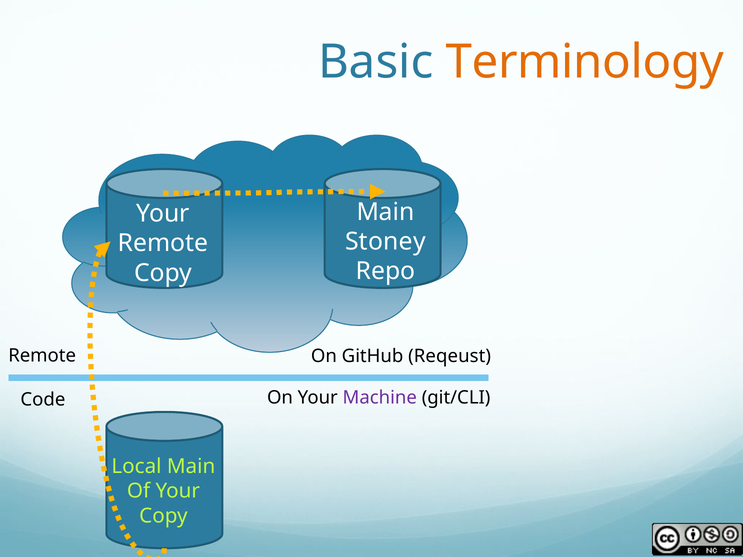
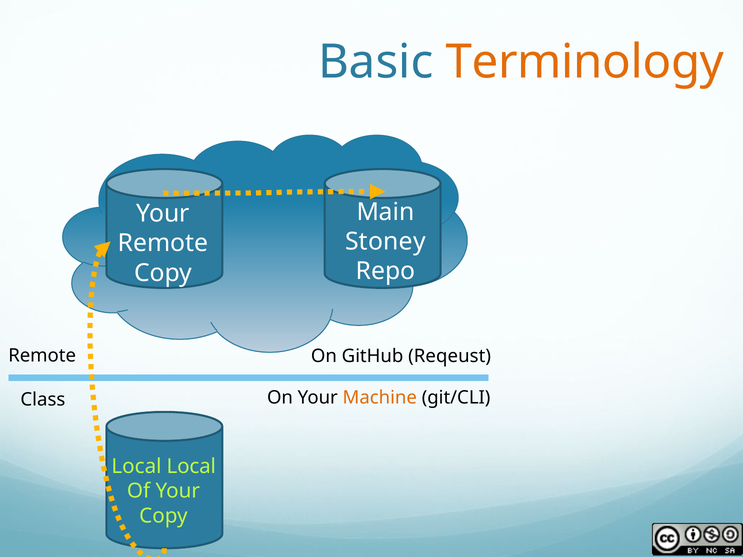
Machine colour: purple -> orange
Code: Code -> Class
Main at (191, 466): Main -> Local
